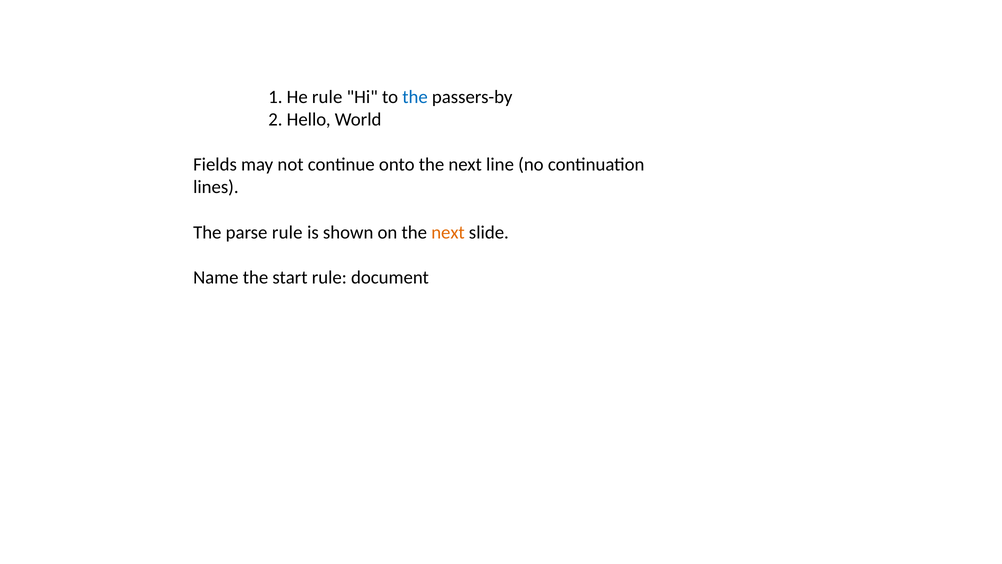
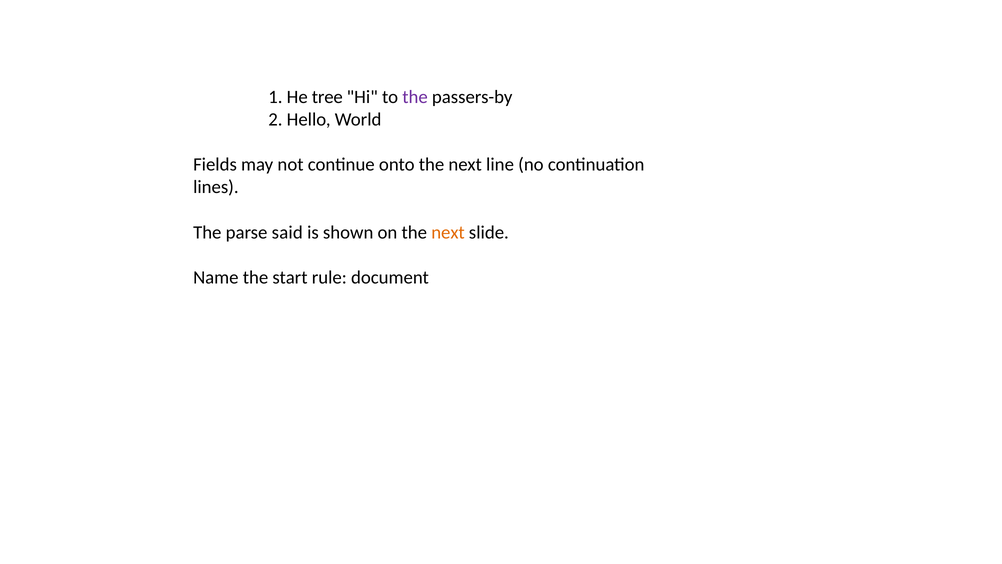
He rule: rule -> tree
the at (415, 97) colour: blue -> purple
parse rule: rule -> said
